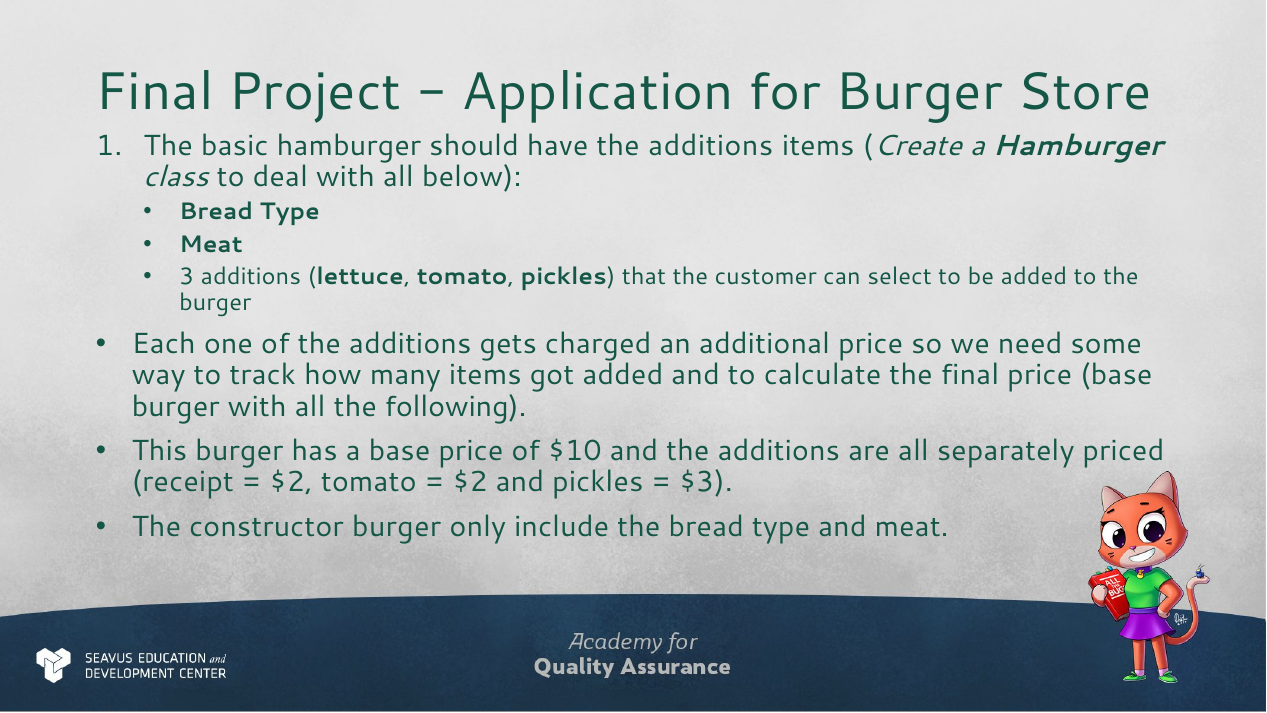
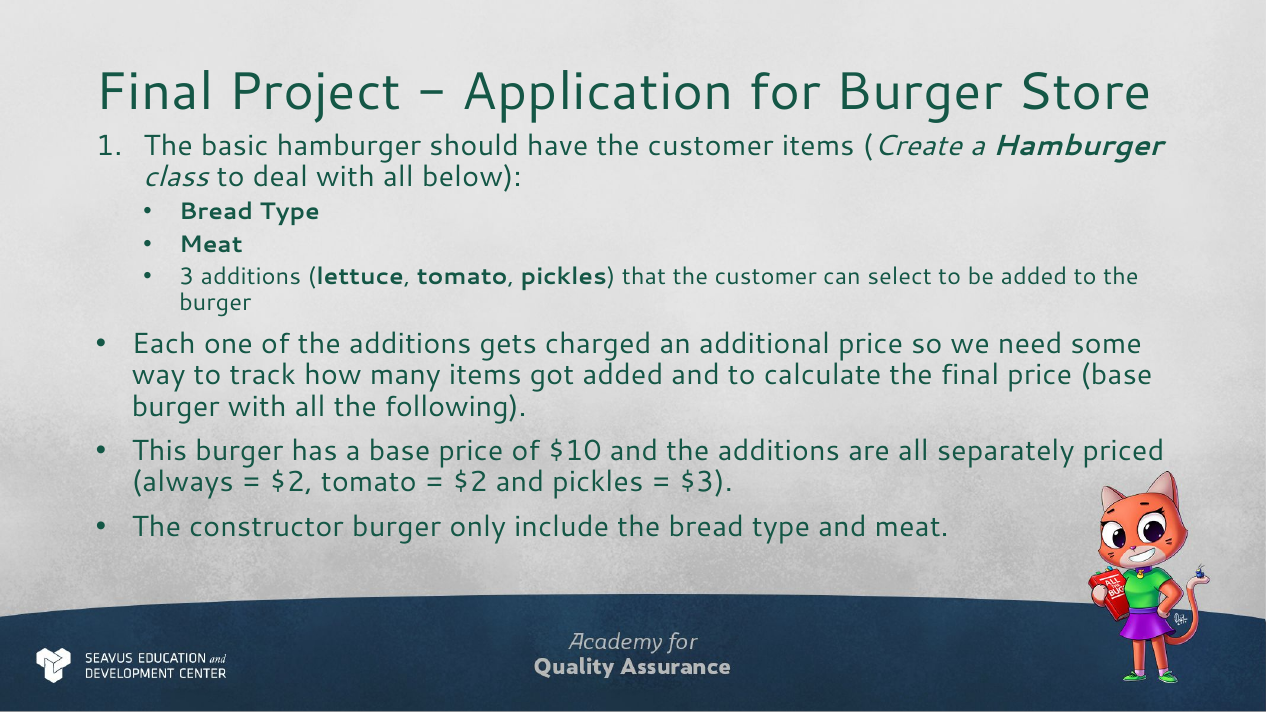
have the additions: additions -> customer
receipt: receipt -> always
